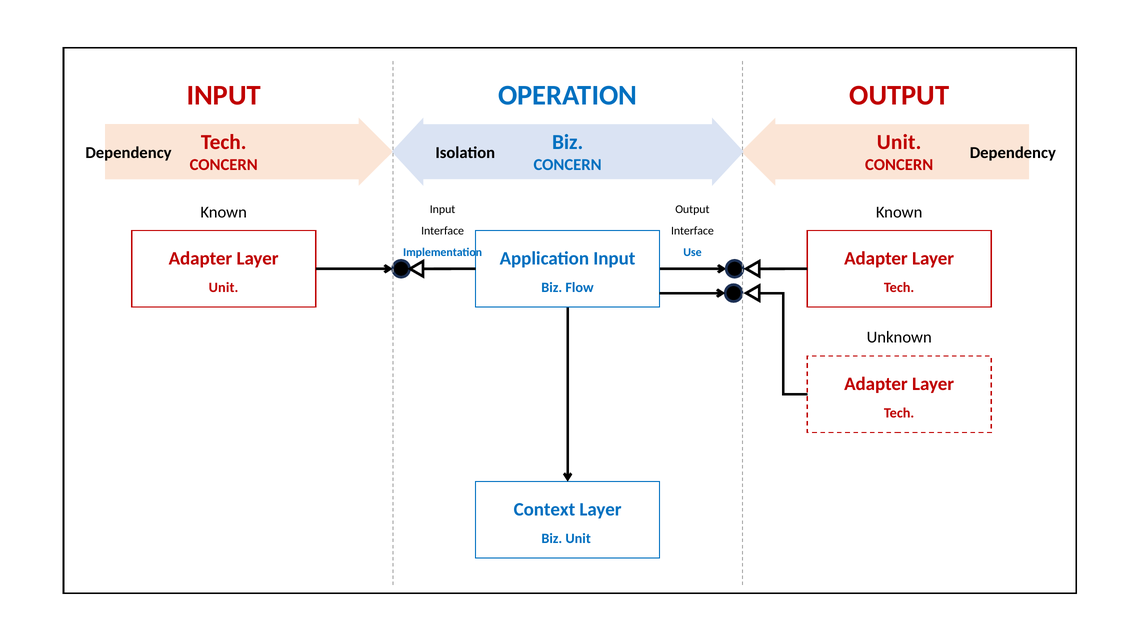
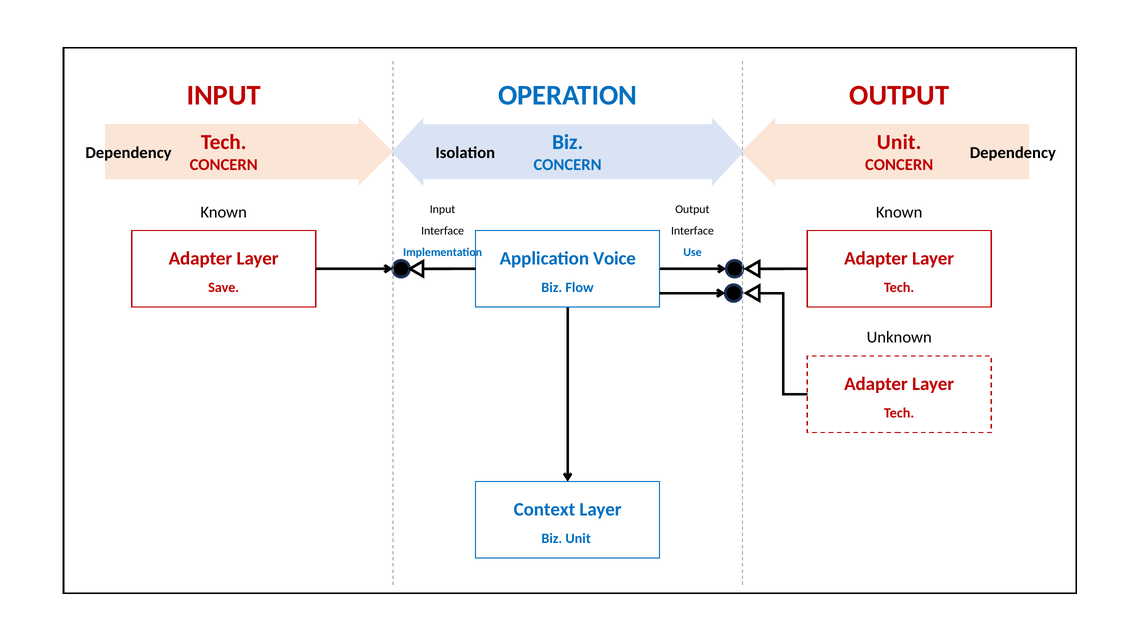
Application Input: Input -> Voice
Unit at (224, 288): Unit -> Save
